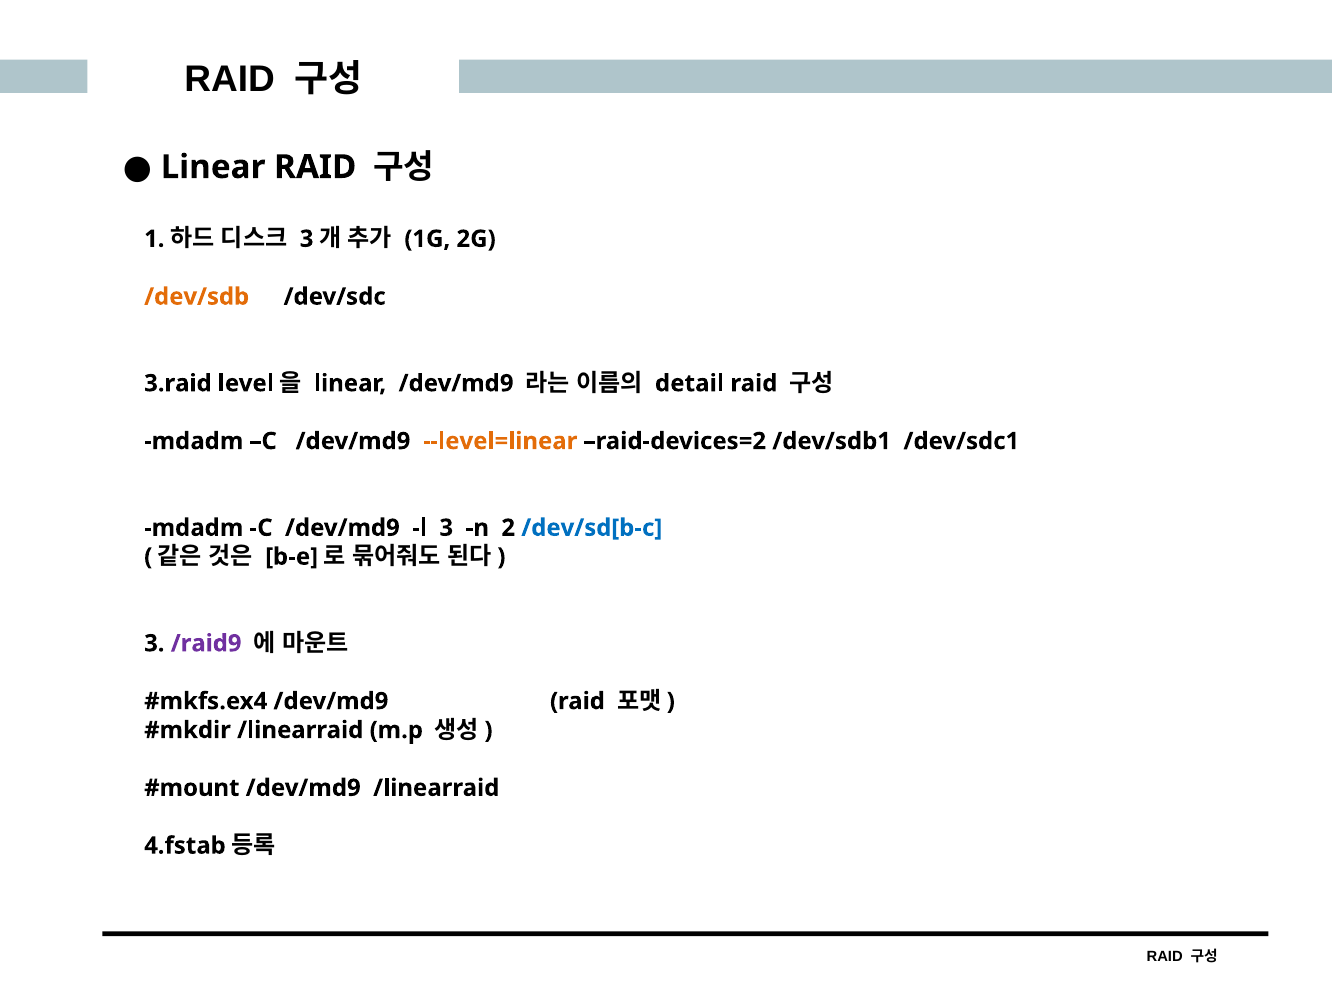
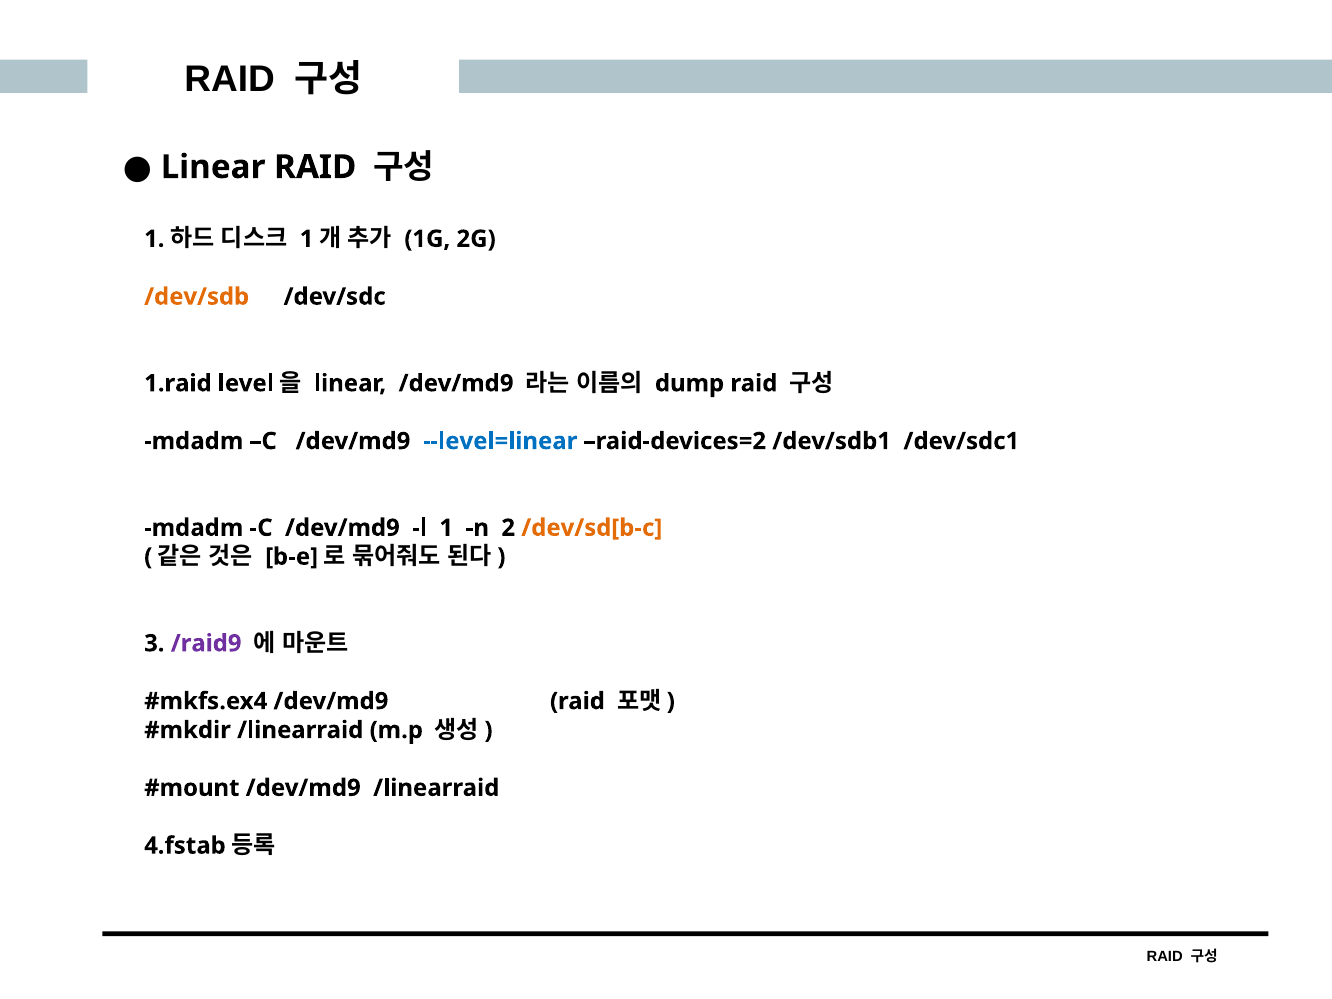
3 at (307, 239): 3 -> 1
3.raid: 3.raid -> 1.raid
detail: detail -> dump
--level=linear colour: orange -> blue
l 3: 3 -> 1
/dev/sd[b-c colour: blue -> orange
